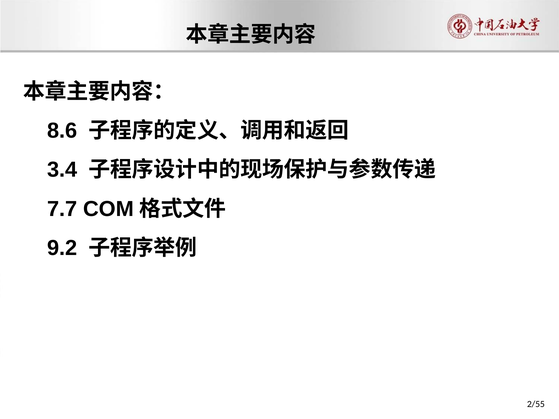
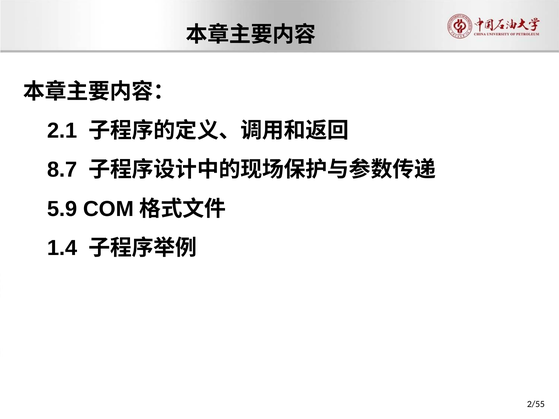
8.6: 8.6 -> 2.1
3.4: 3.4 -> 8.7
7.7: 7.7 -> 5.9
9.2: 9.2 -> 1.4
